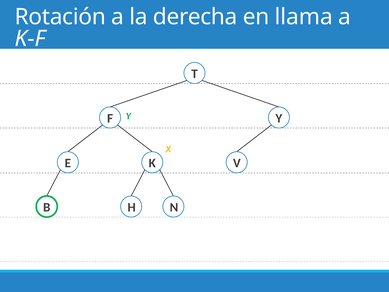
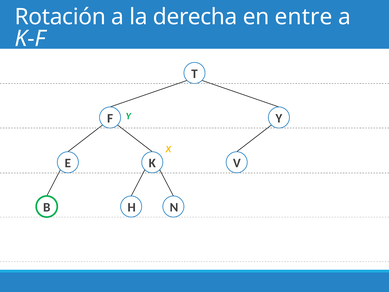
llama: llama -> entre
